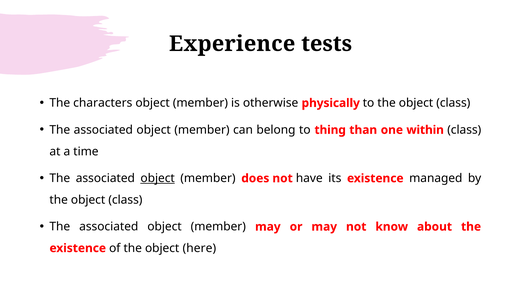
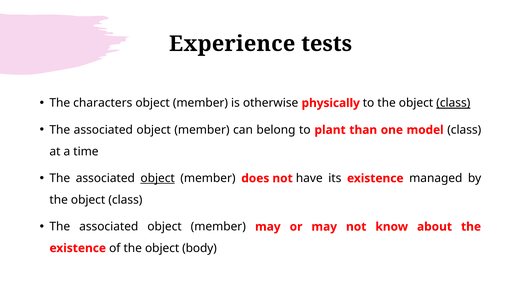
class at (453, 103) underline: none -> present
thing: thing -> plant
within: within -> model
here: here -> body
